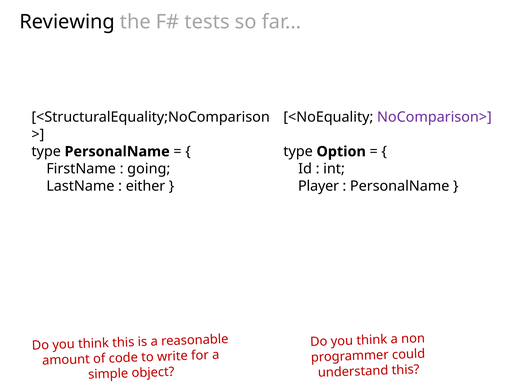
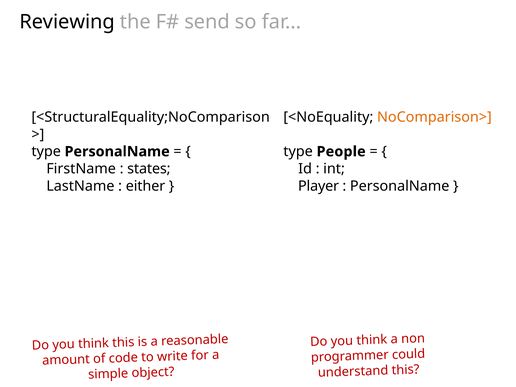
tests: tests -> send
NoComparison> colour: purple -> orange
Option: Option -> People
going: going -> states
